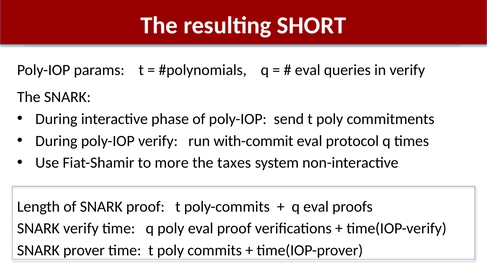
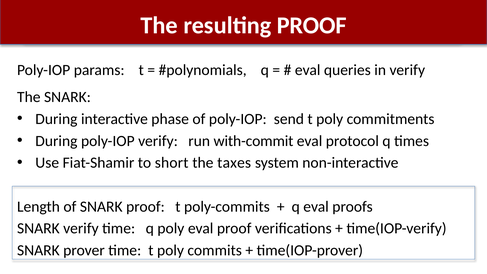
resulting SHORT: SHORT -> PROOF
more: more -> short
